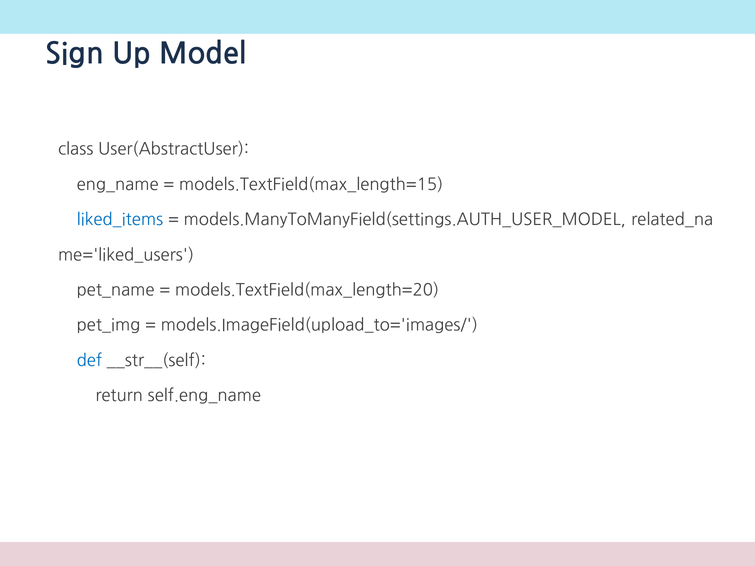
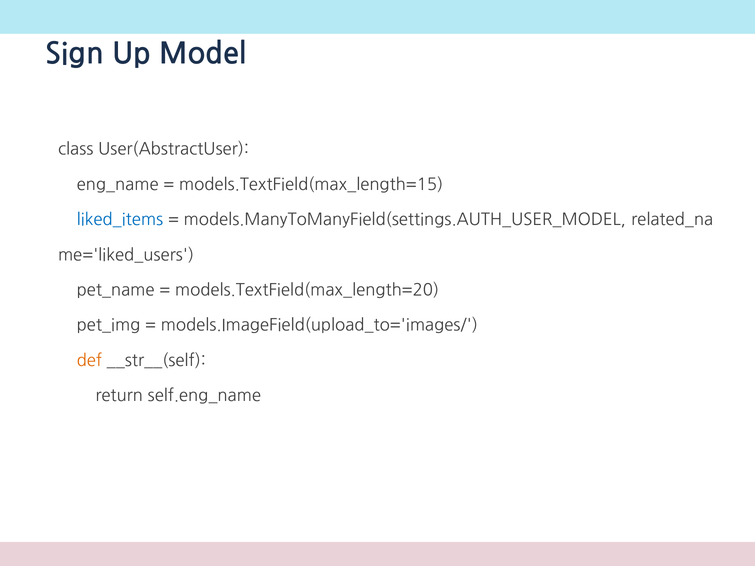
def colour: blue -> orange
